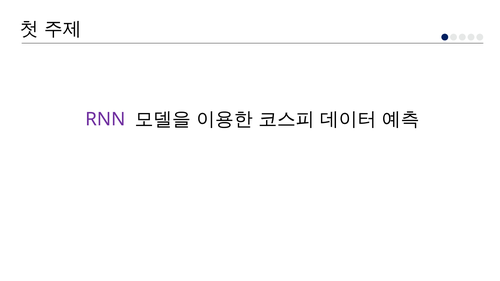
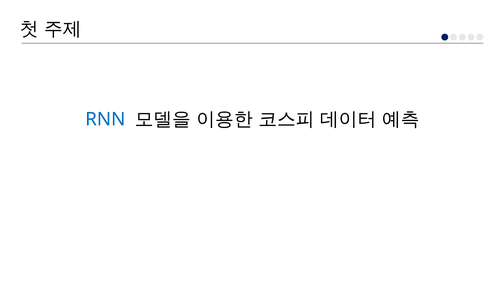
RNN colour: purple -> blue
